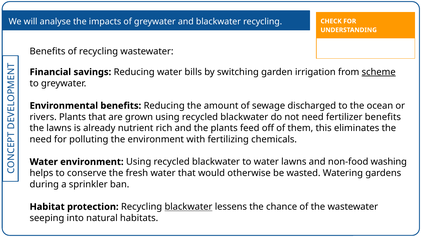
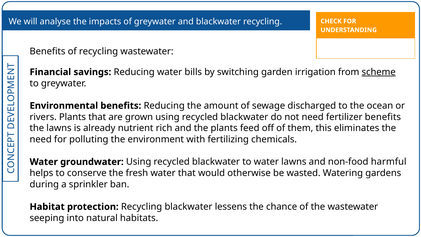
Water environment: environment -> groundwater
washing: washing -> harmful
blackwater at (189, 207) underline: present -> none
